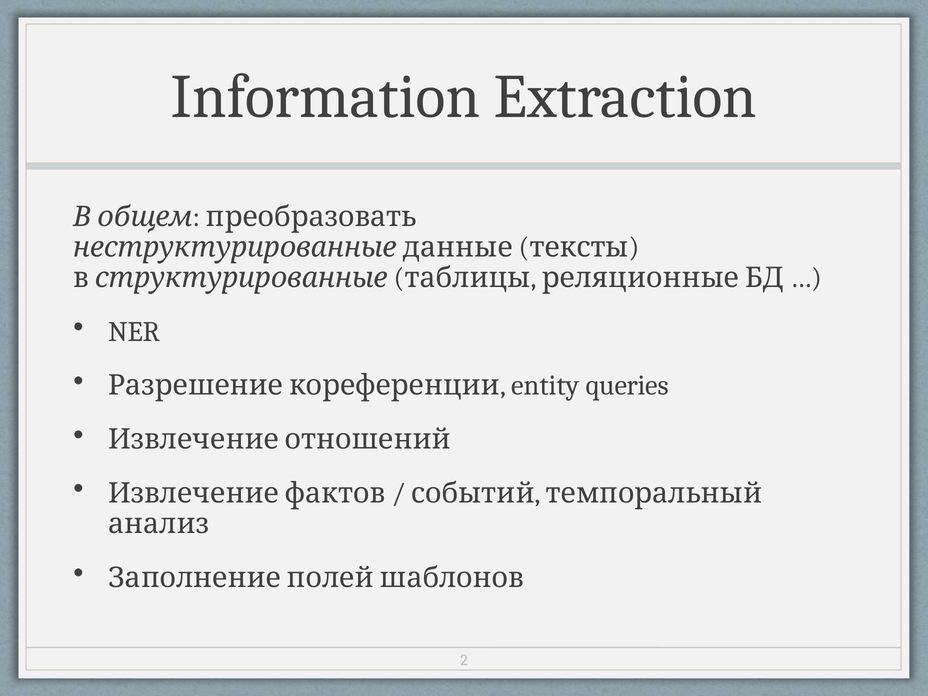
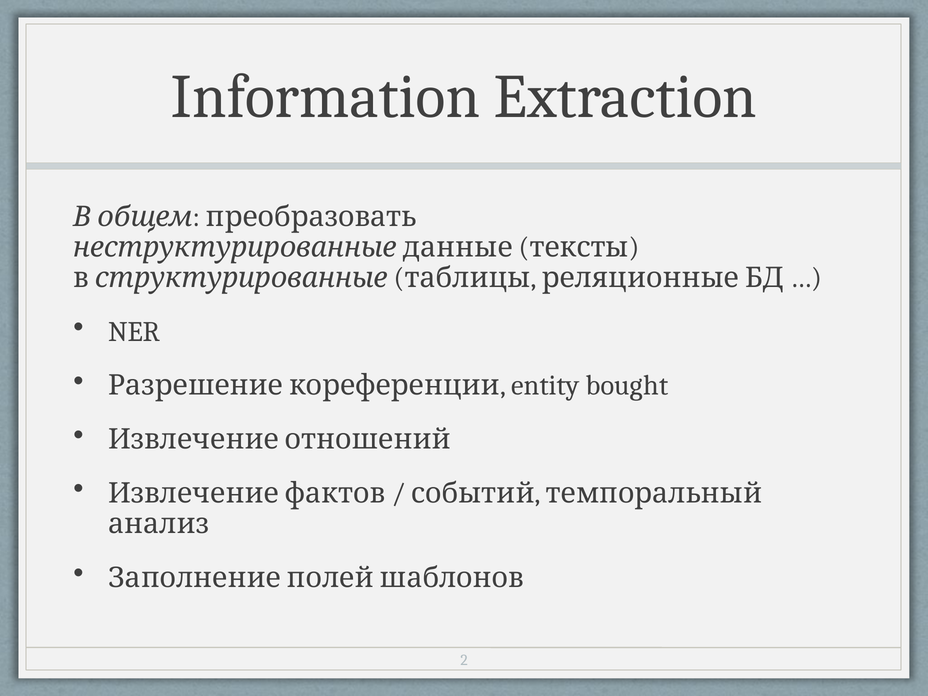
queries: queries -> bought
